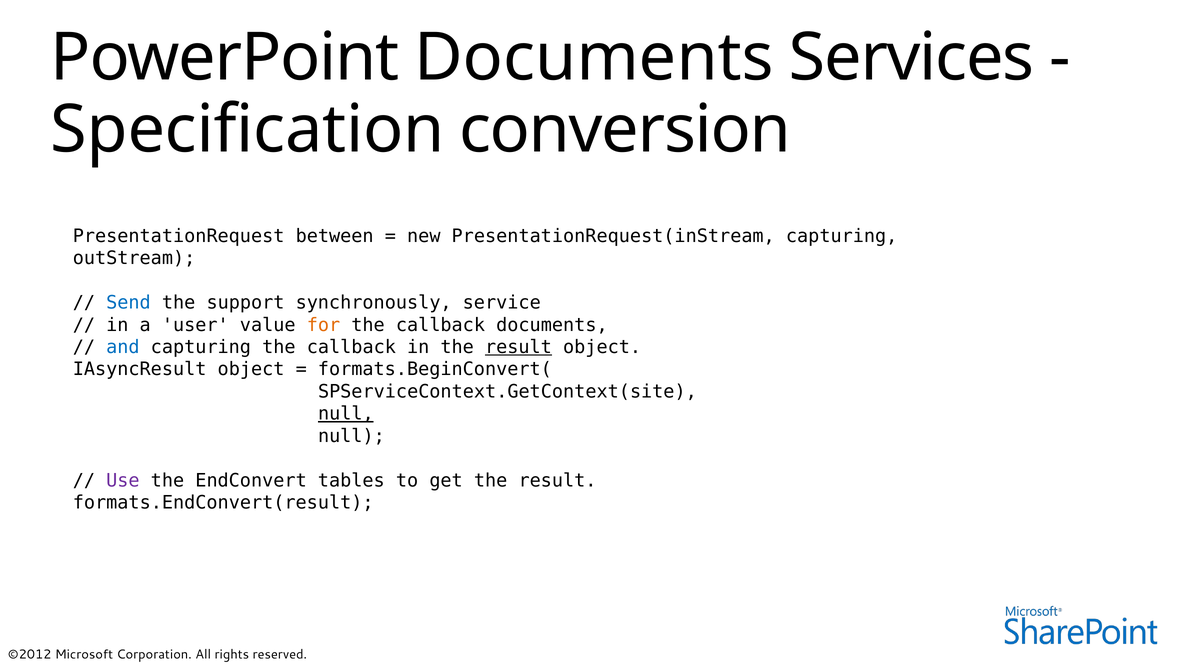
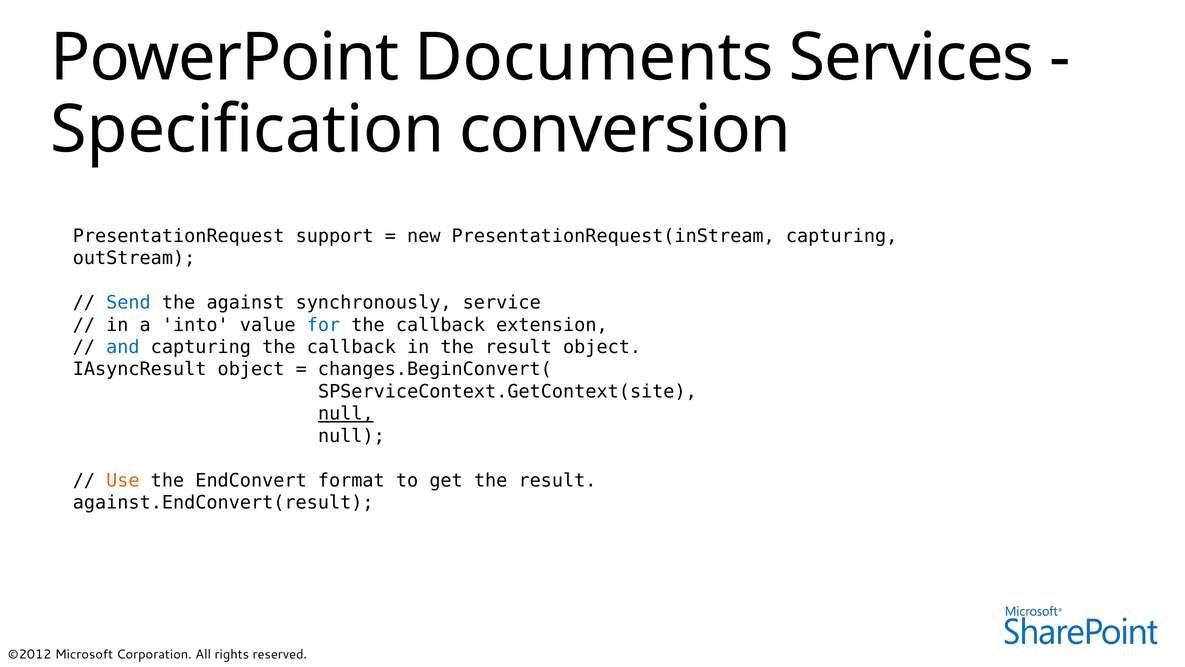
between: between -> support
support: support -> against
user: user -> into
for colour: orange -> blue
callback documents: documents -> extension
result at (518, 347) underline: present -> none
formats.BeginConvert(: formats.BeginConvert( -> changes.BeginConvert(
Use colour: purple -> orange
tables: tables -> format
formats.EndConvert(result: formats.EndConvert(result -> against.EndConvert(result
